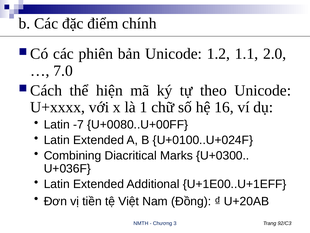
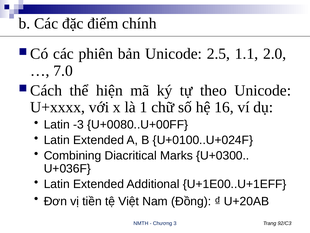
1.2: 1.2 -> 2.5
-7: -7 -> -3
